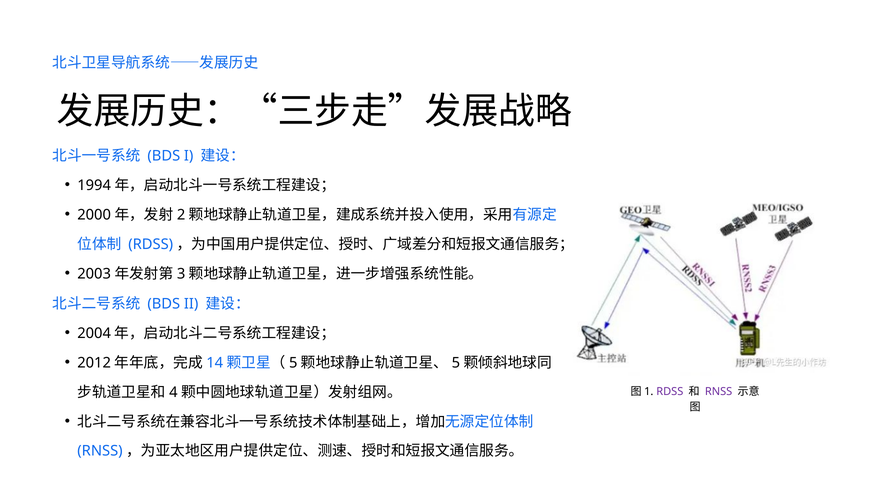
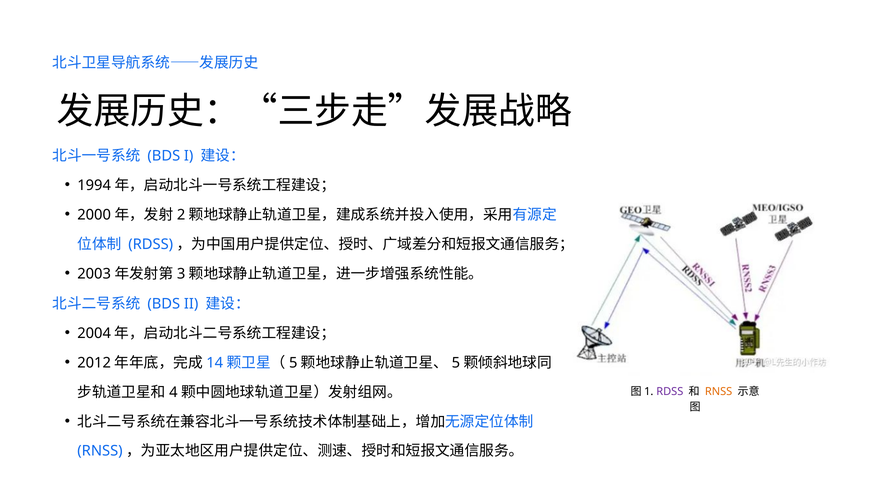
RNSS at (719, 391) colour: purple -> orange
